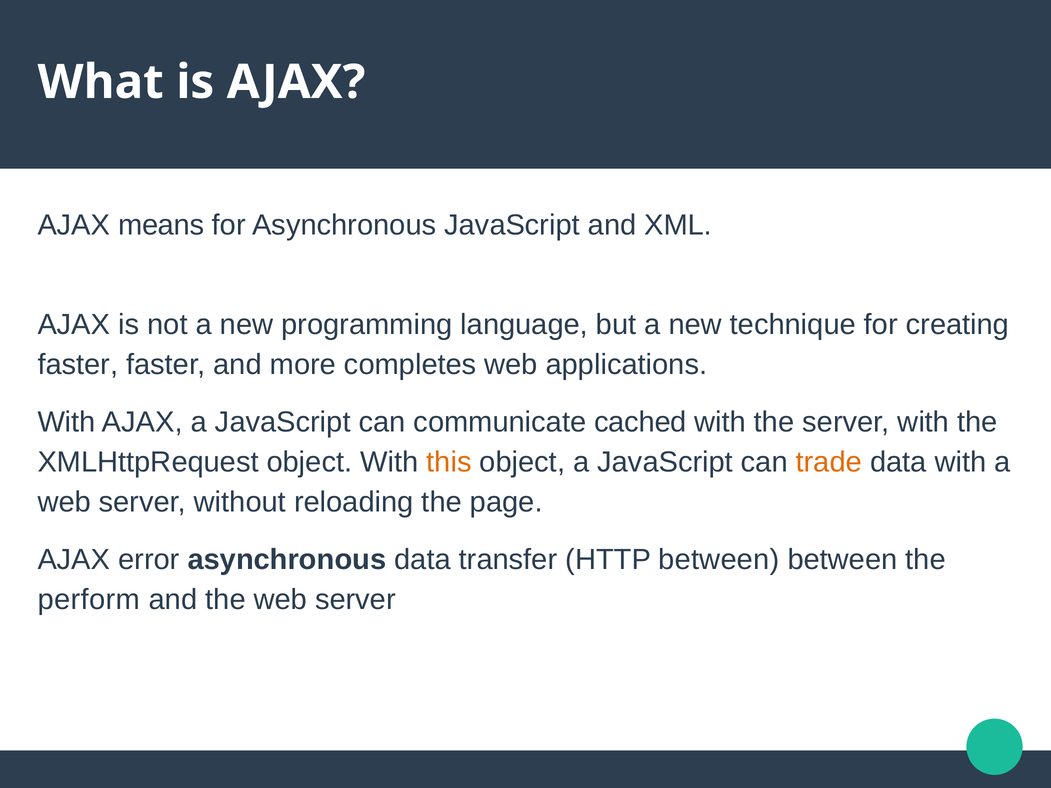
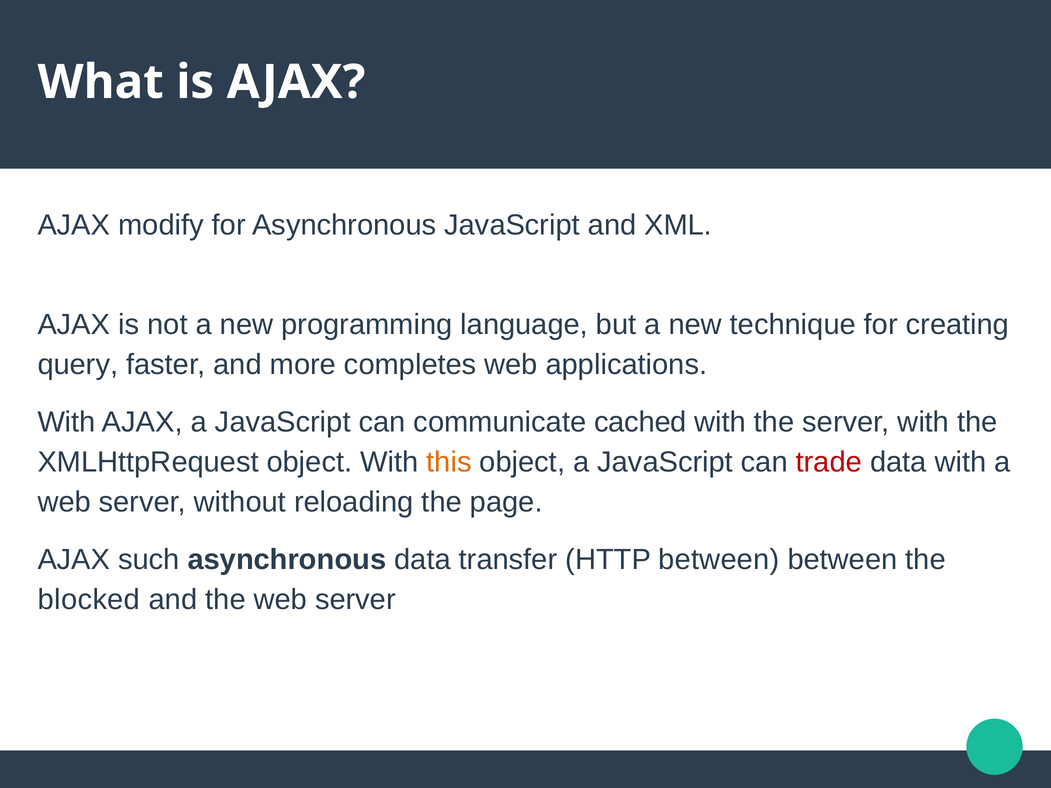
means: means -> modify
faster at (78, 365): faster -> query
trade colour: orange -> red
error: error -> such
perform: perform -> blocked
